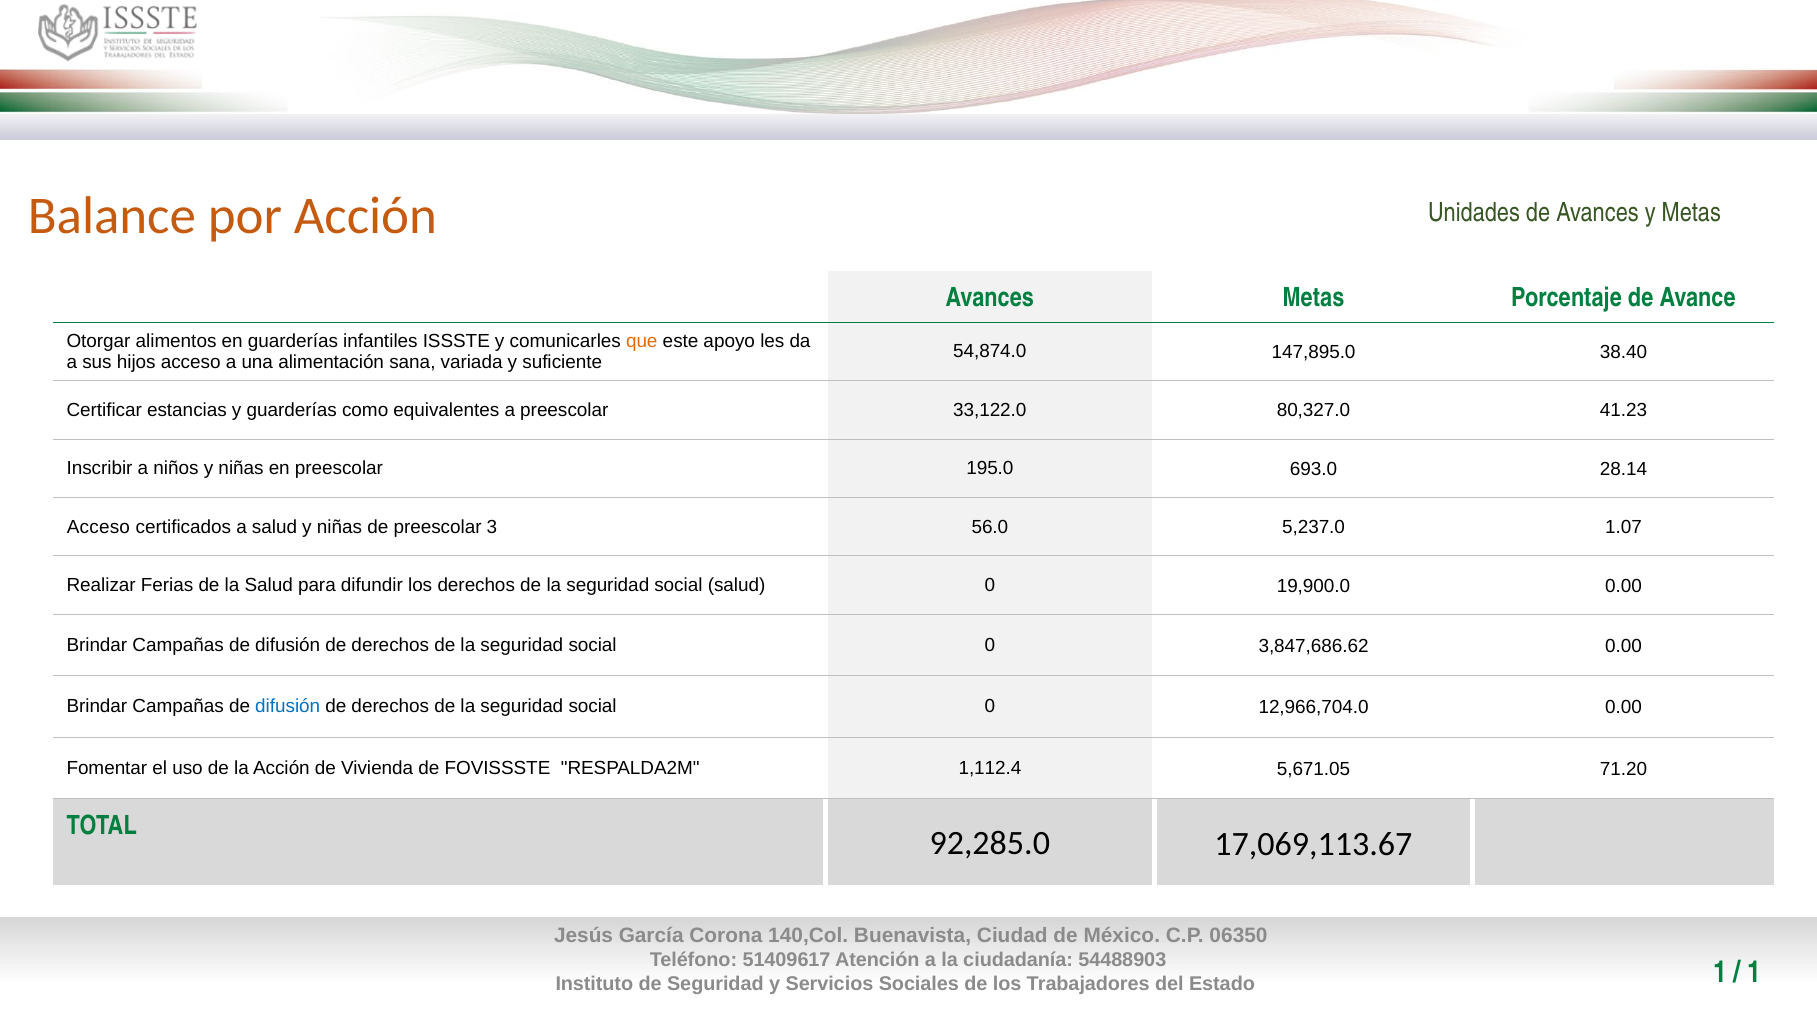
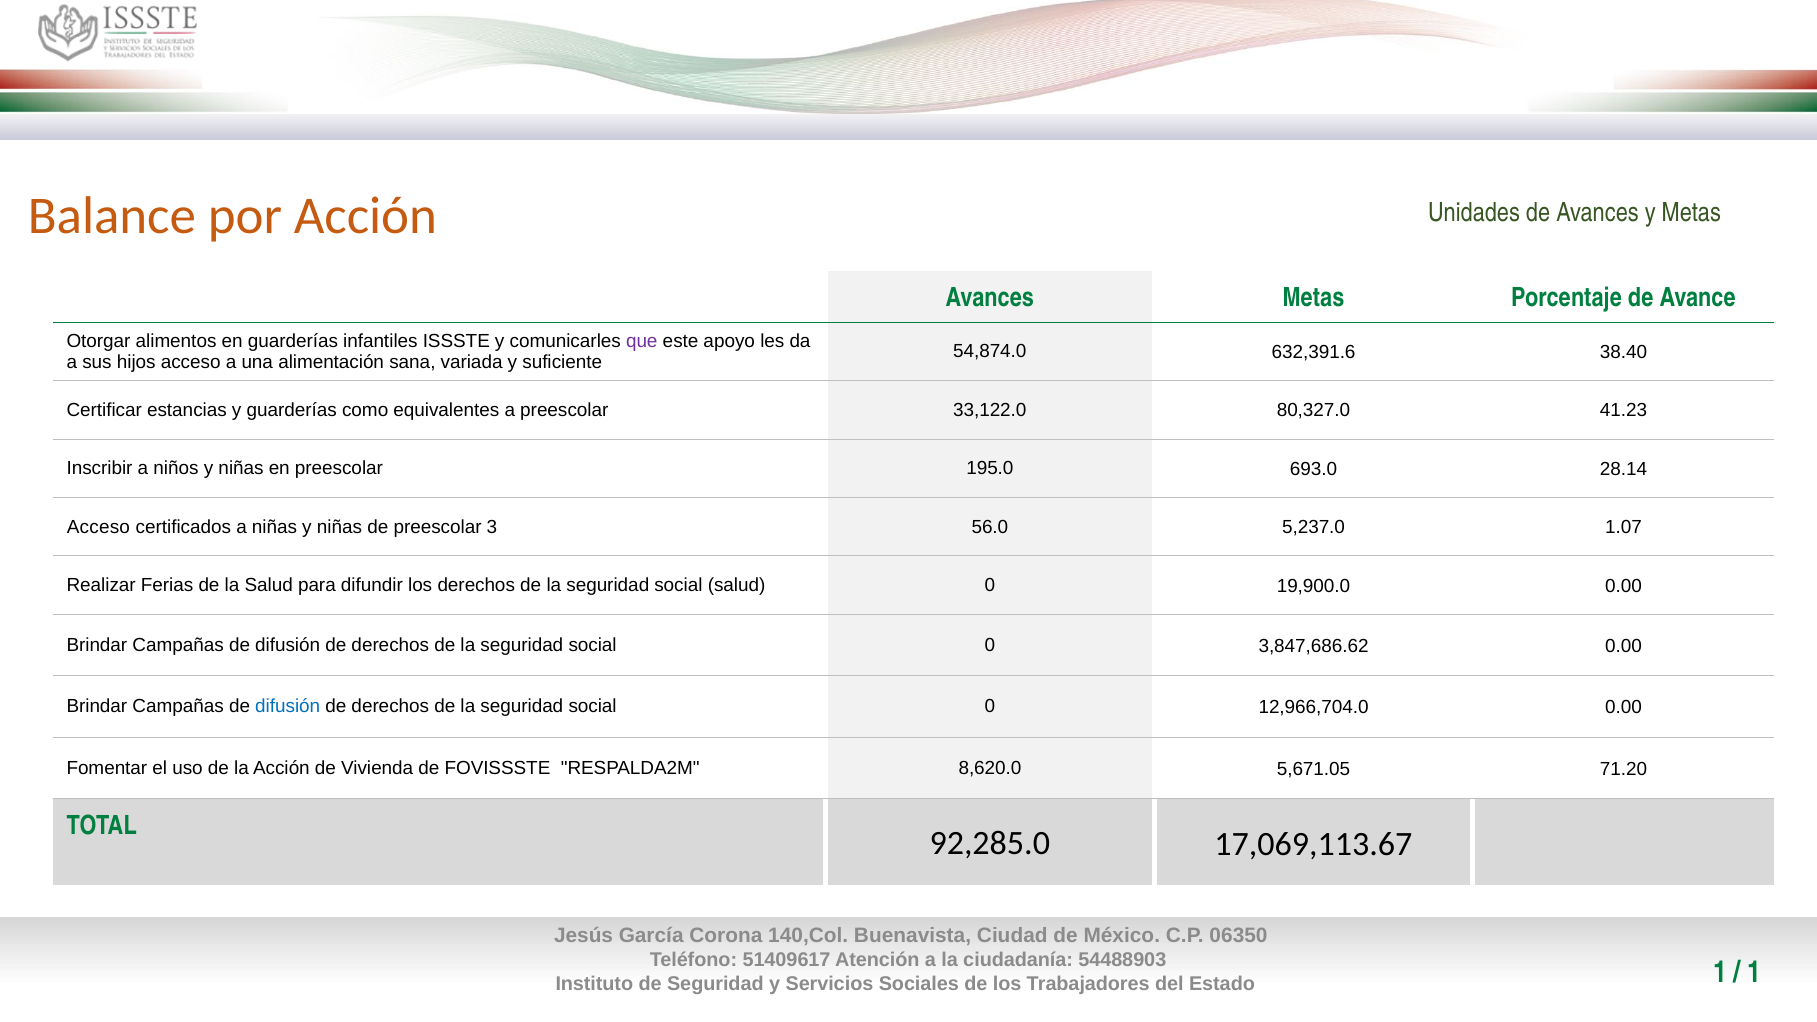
que colour: orange -> purple
147,895.0: 147,895.0 -> 632,391.6
a salud: salud -> niñas
1,112.4: 1,112.4 -> 8,620.0
